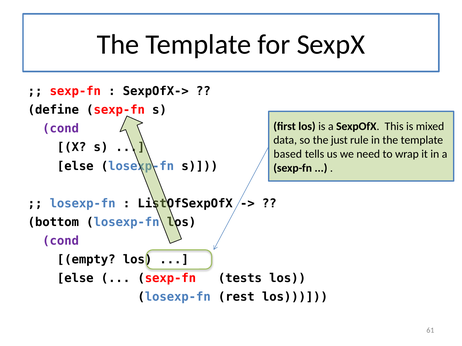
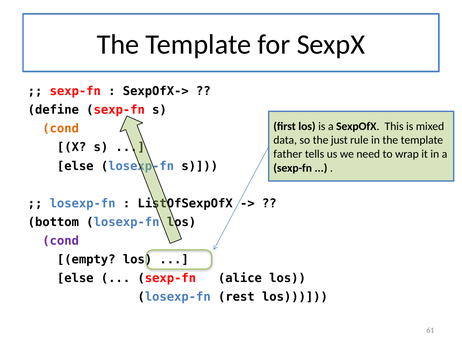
cond at (61, 129) colour: purple -> orange
based: based -> father
tests: tests -> alice
